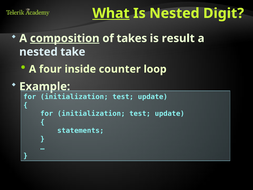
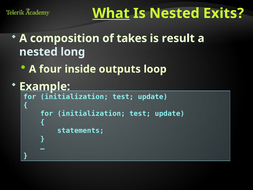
Digit: Digit -> Exits
composition underline: present -> none
take: take -> long
counter: counter -> outputs
